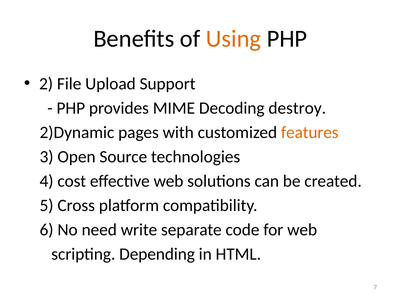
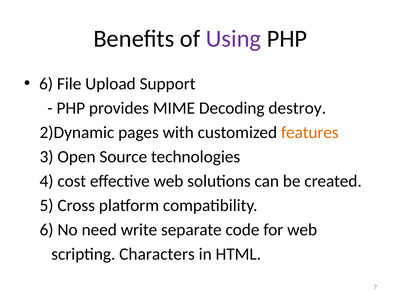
Using colour: orange -> purple
2 at (46, 84): 2 -> 6
Depending: Depending -> Characters
